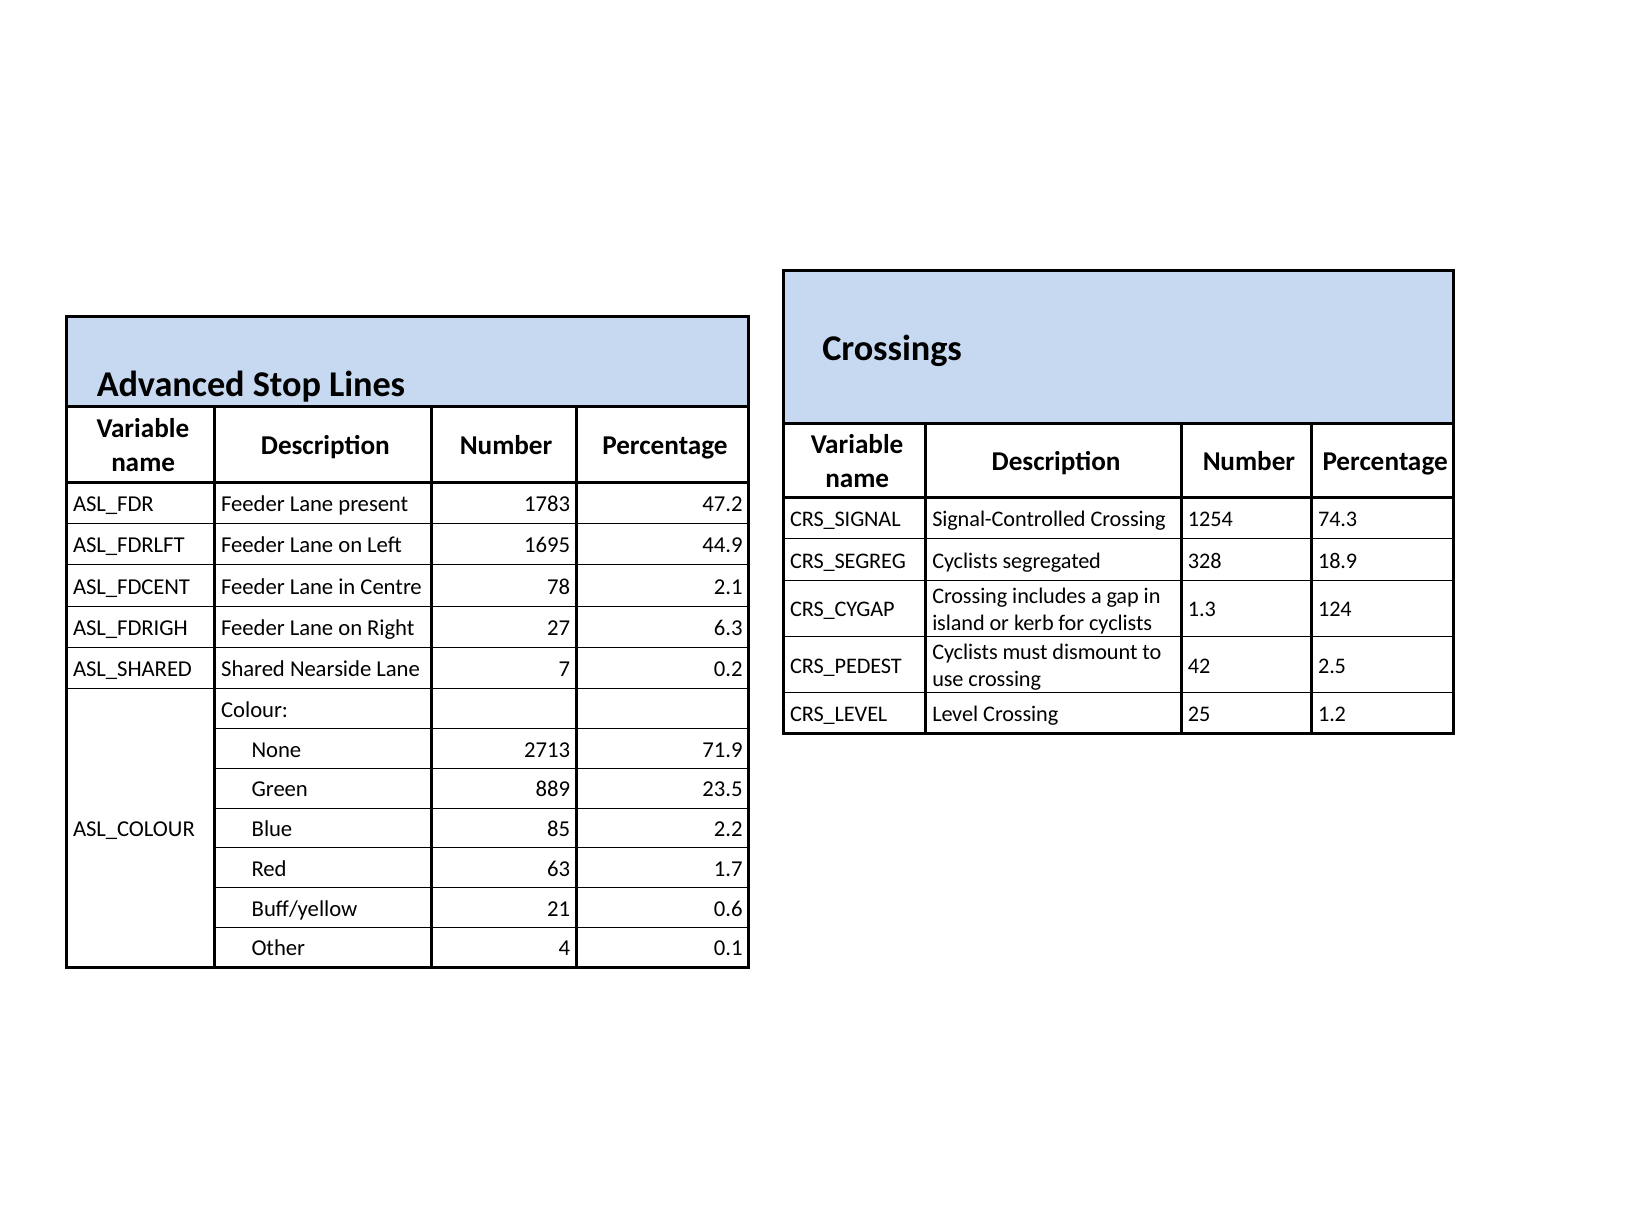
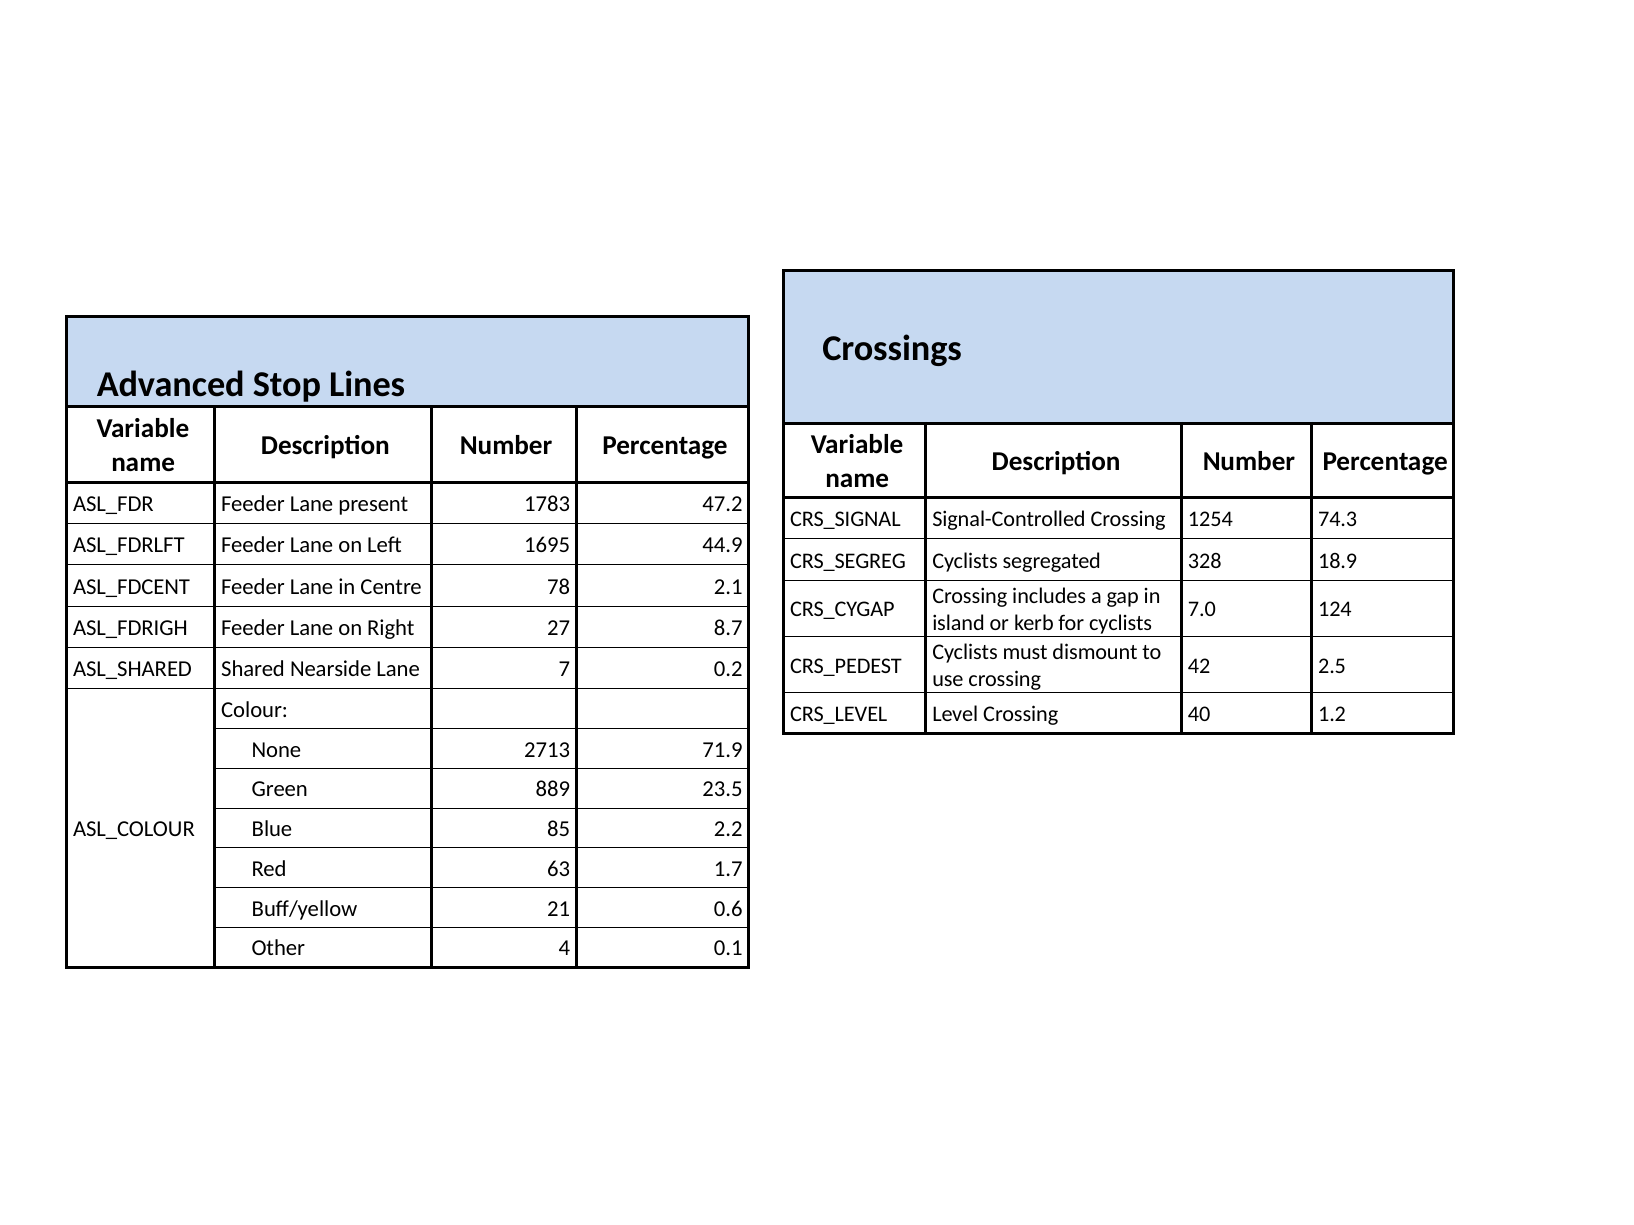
1.3: 1.3 -> 7.0
6.3: 6.3 -> 8.7
25: 25 -> 40
